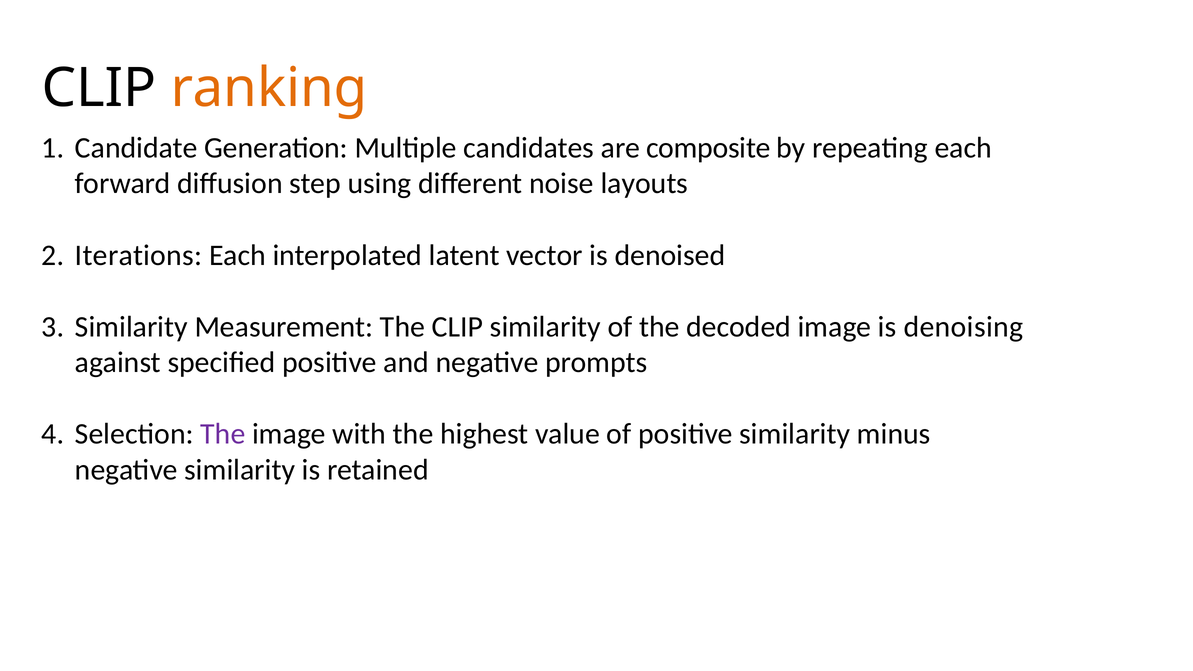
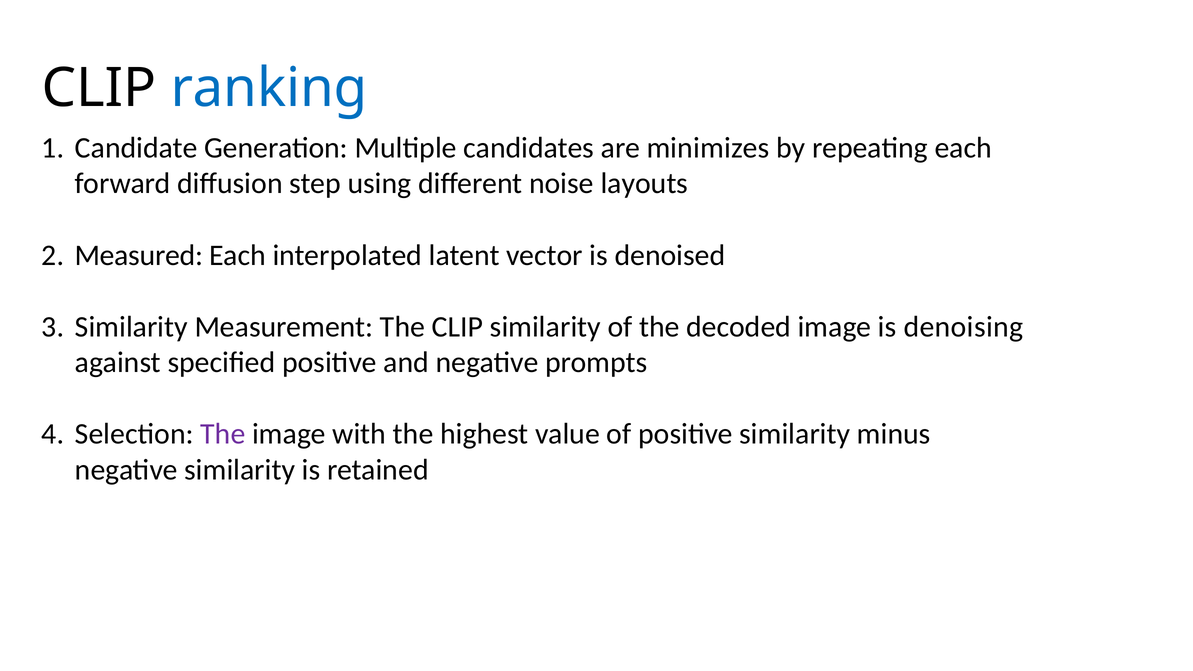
ranking colour: orange -> blue
composite: composite -> minimizes
Iterations: Iterations -> Measured
